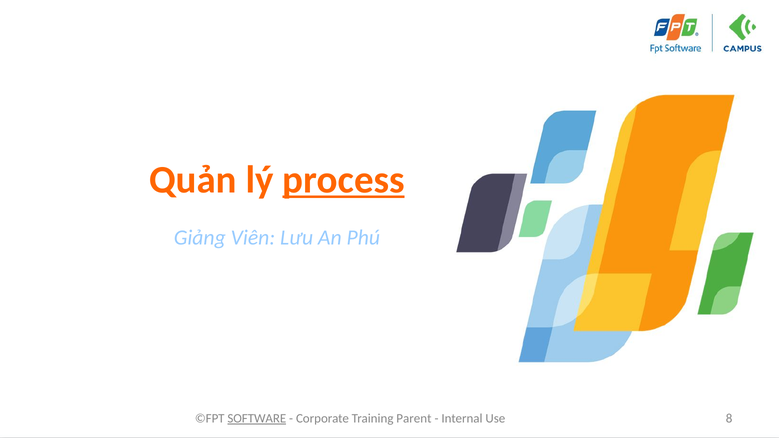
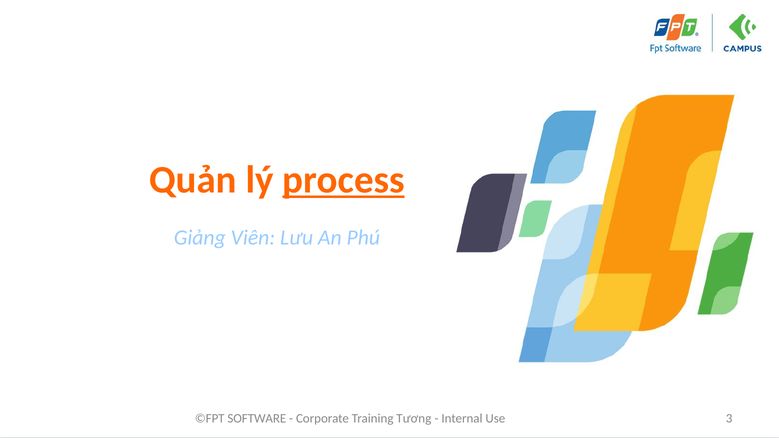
SOFTWARE underline: present -> none
Parent: Parent -> Tương
8: 8 -> 3
